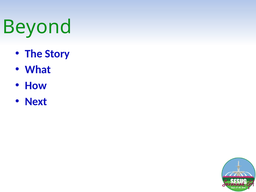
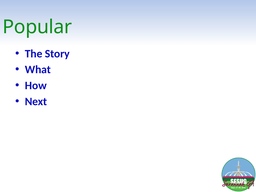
Beyond: Beyond -> Popular
